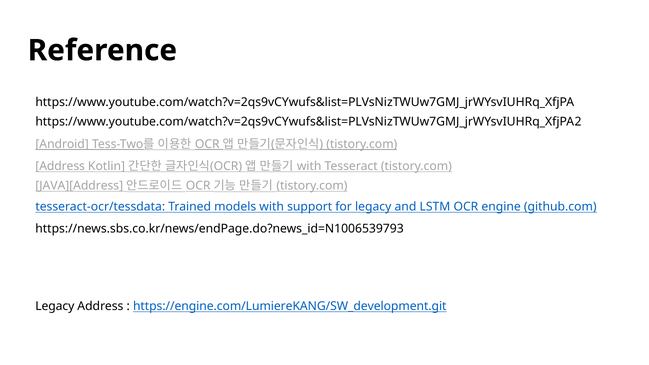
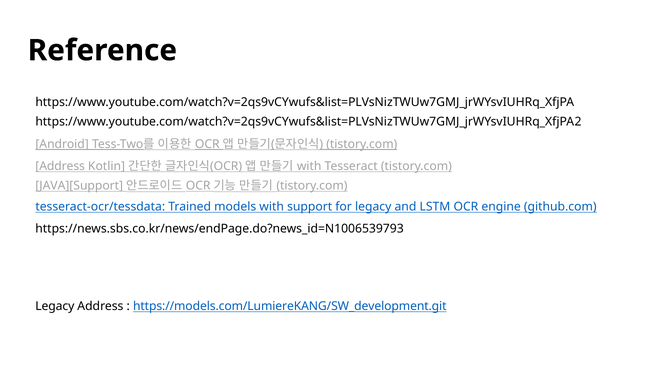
JAVA][Address: JAVA][Address -> JAVA][Support
https://engine.com/LumiereKANG/SW_development.git: https://engine.com/LumiereKANG/SW_development.git -> https://models.com/LumiereKANG/SW_development.git
